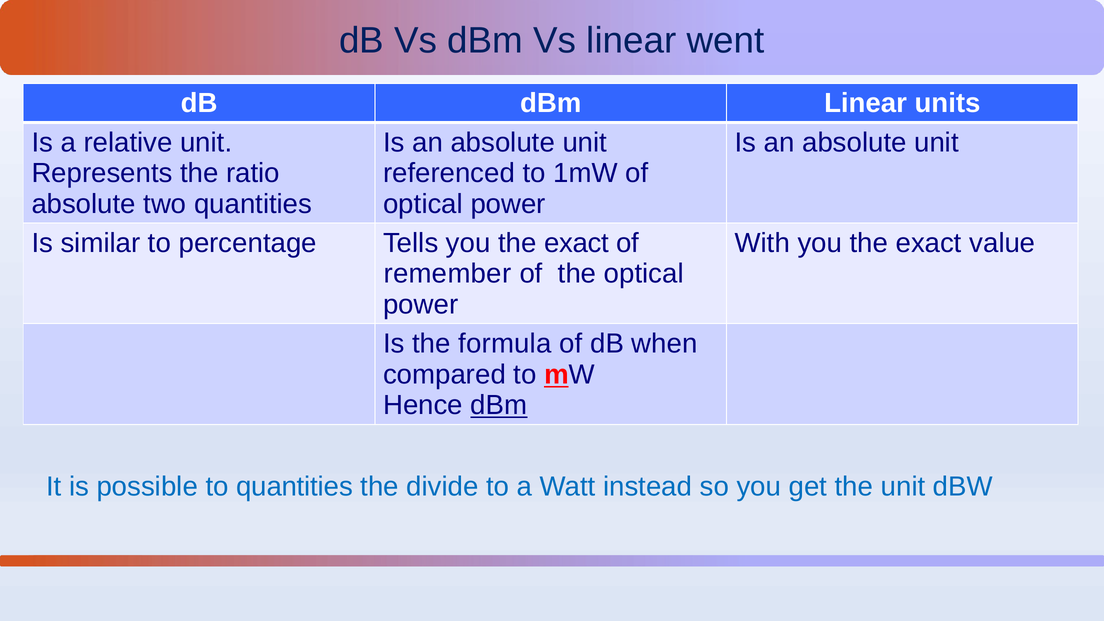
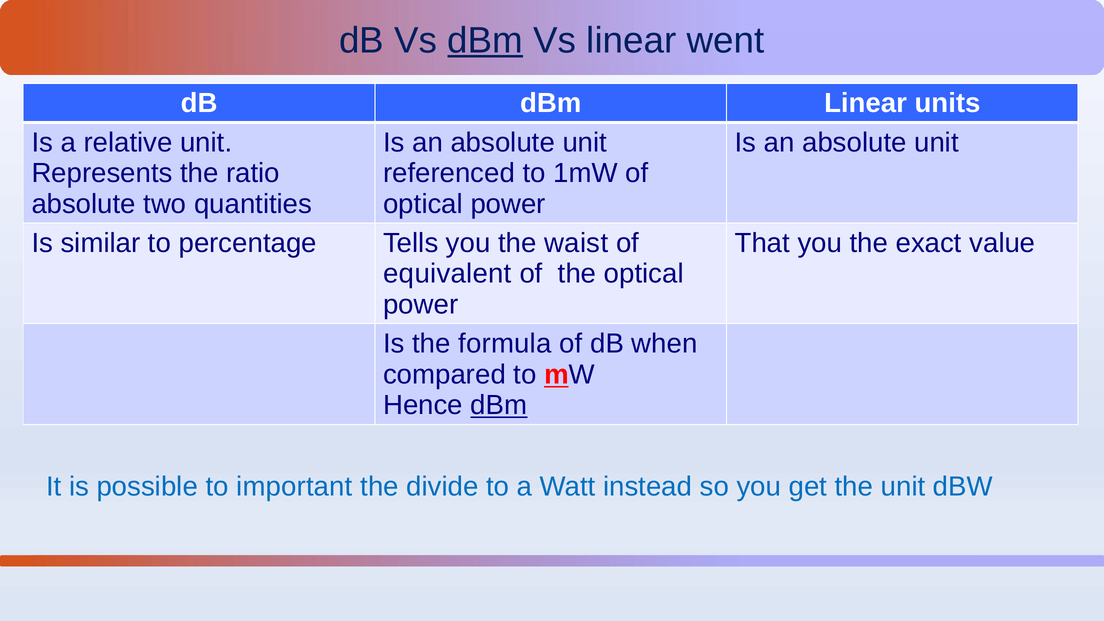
dBm at (485, 40) underline: none -> present
Tells you the exact: exact -> waist
With: With -> That
remember: remember -> equivalent
to quantities: quantities -> important
